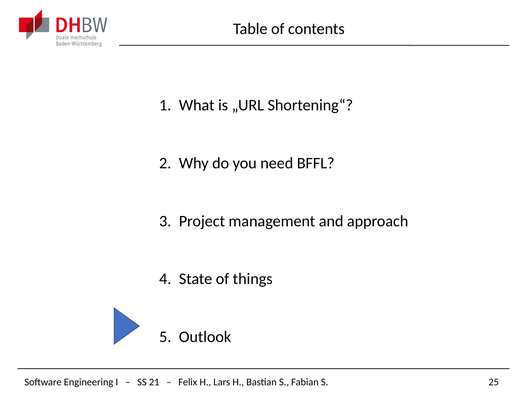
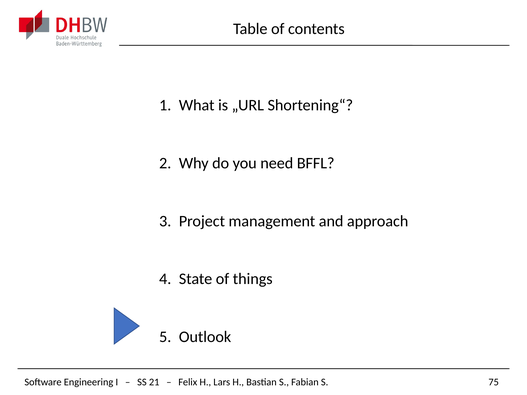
25: 25 -> 75
